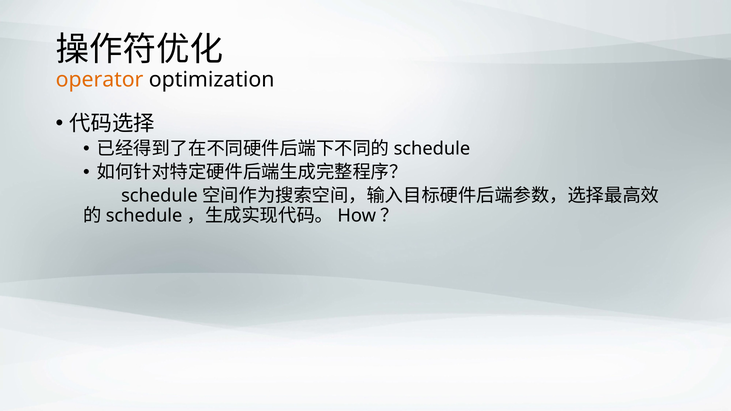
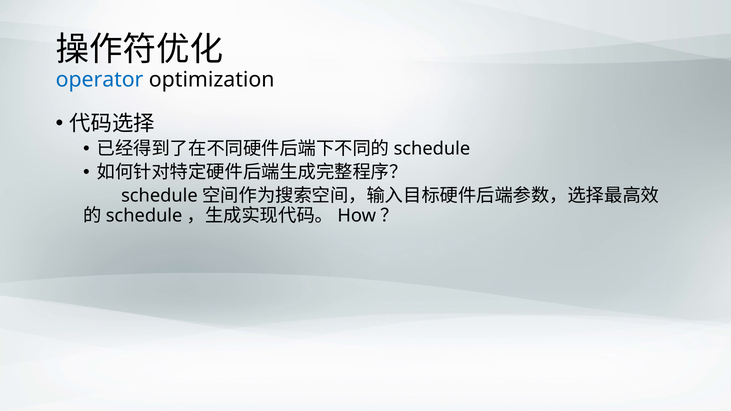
operator colour: orange -> blue
